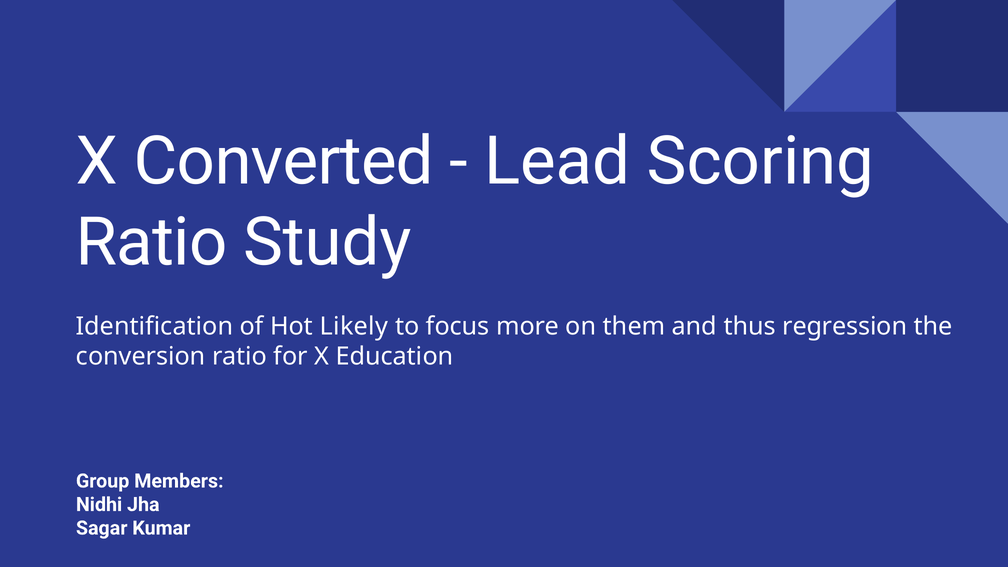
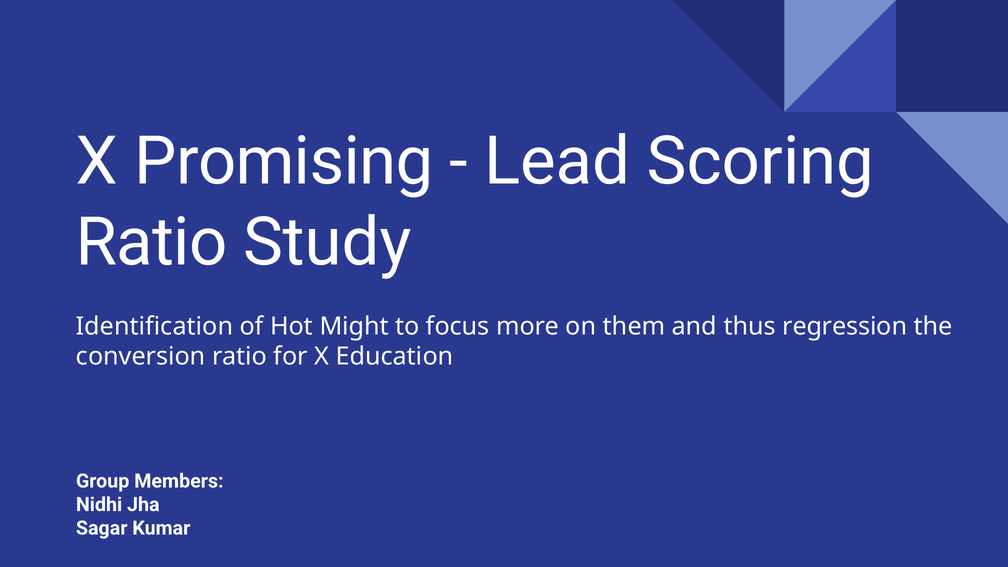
Converted: Converted -> Promising
Likely: Likely -> Might
